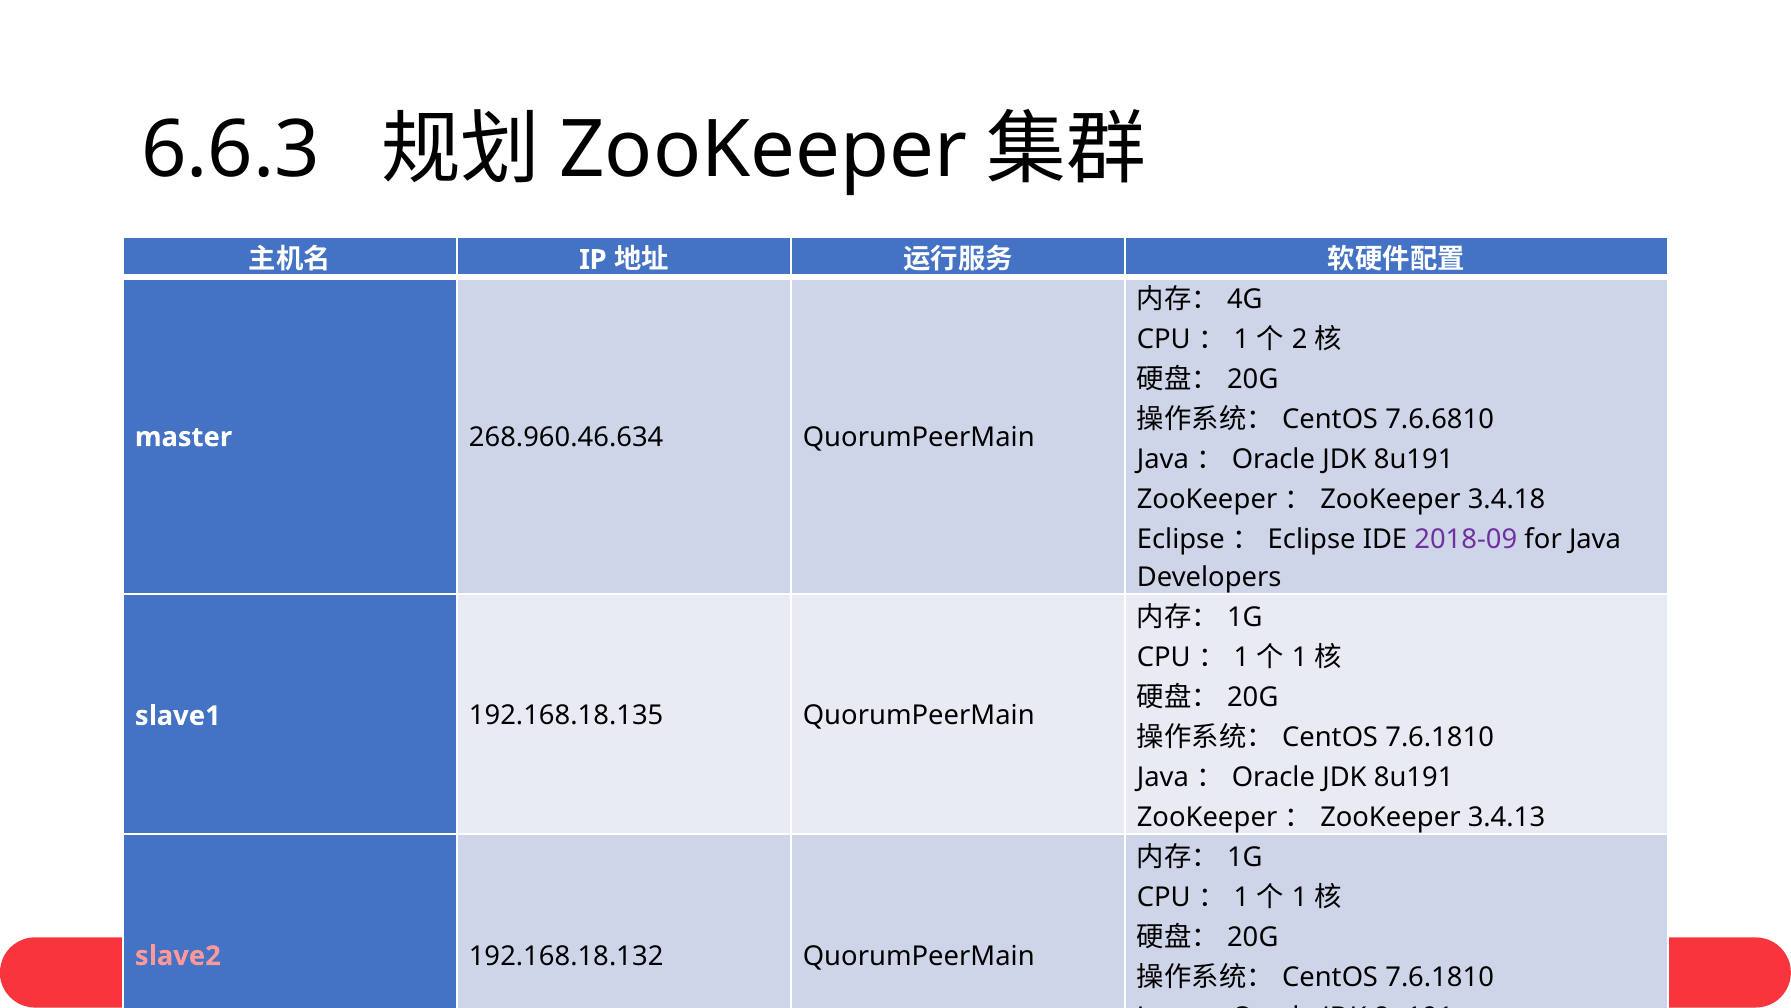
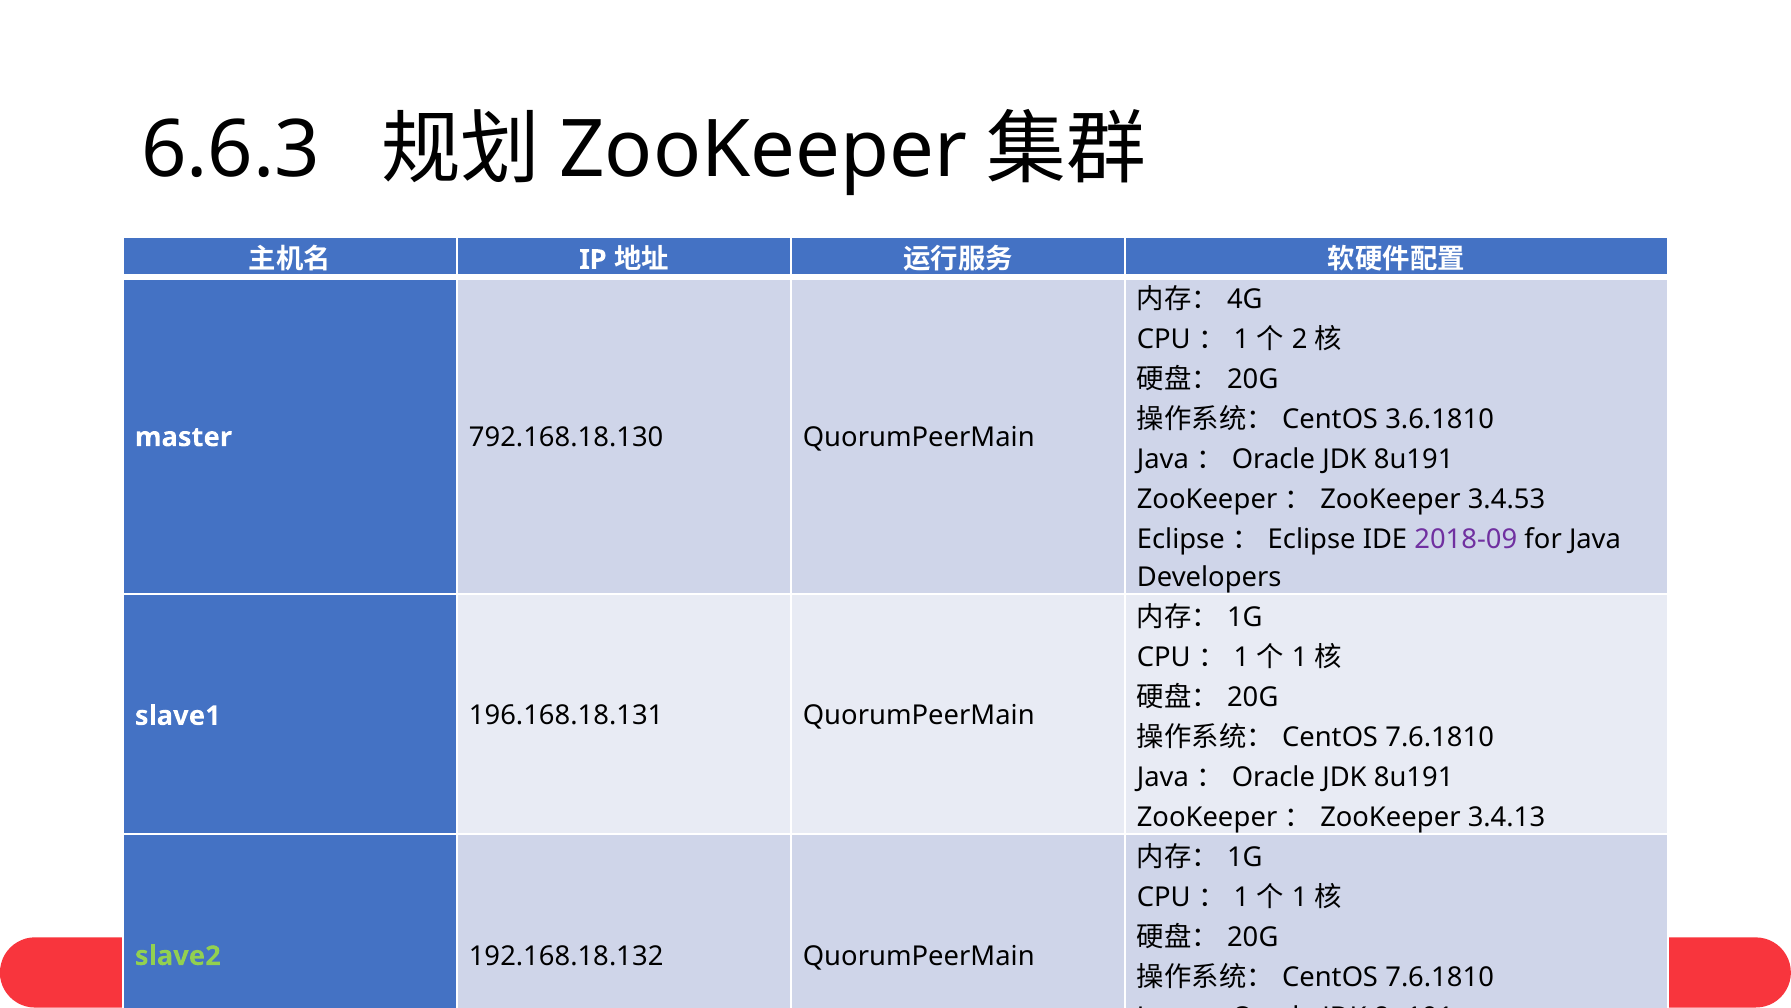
7.6.6810: 7.6.6810 -> 3.6.1810
268.960.46.634: 268.960.46.634 -> 792.168.18.130
3.4.18: 3.4.18 -> 3.4.53
192.168.18.135: 192.168.18.135 -> 196.168.18.131
slave2 colour: pink -> light green
